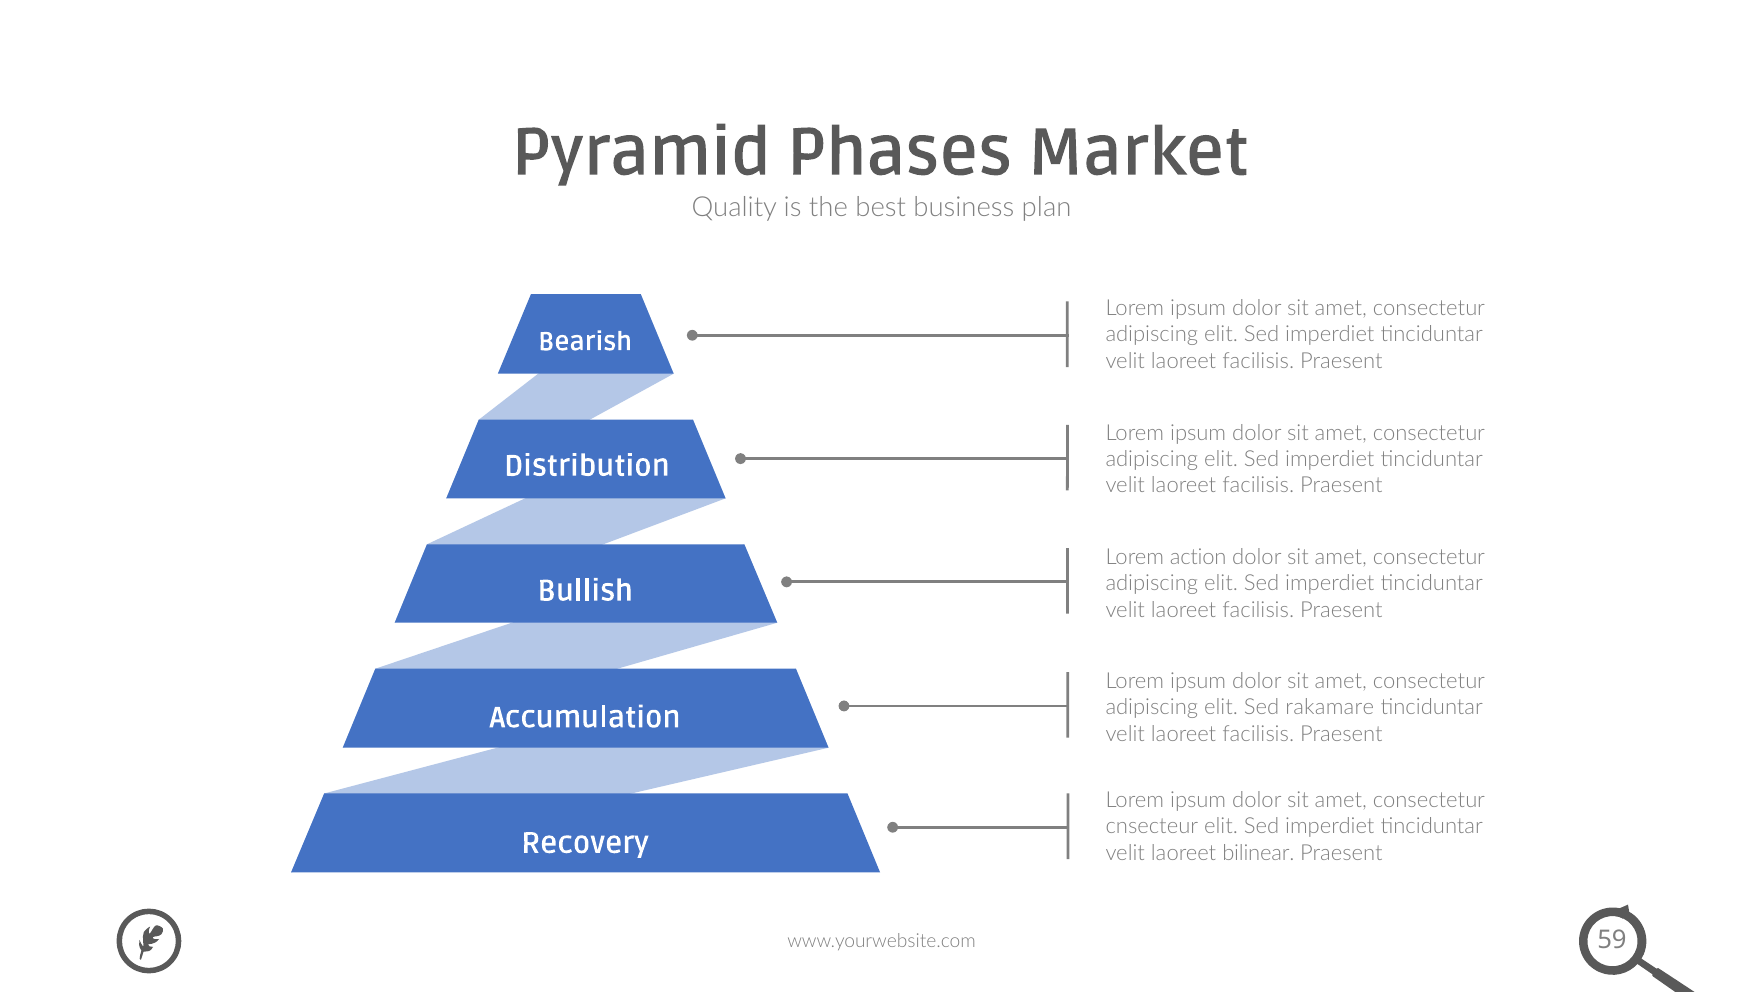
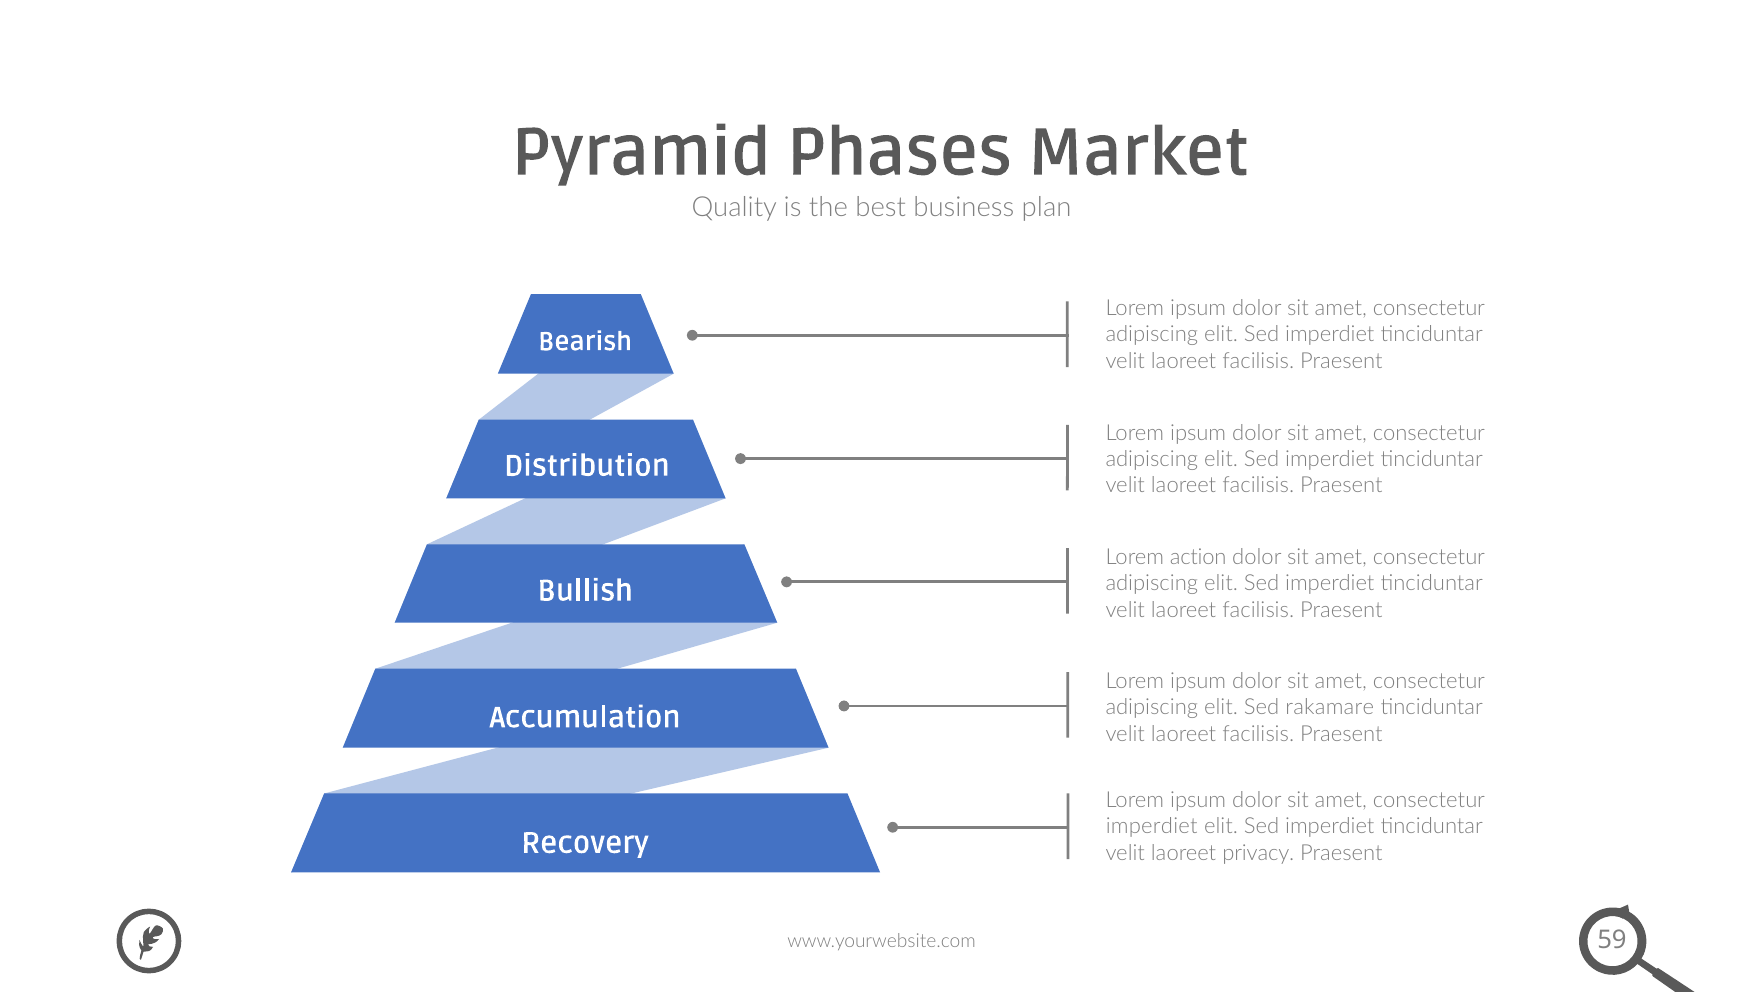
cnsecteur at (1152, 826): cnsecteur -> imperdiet
bilinear: bilinear -> privacy
